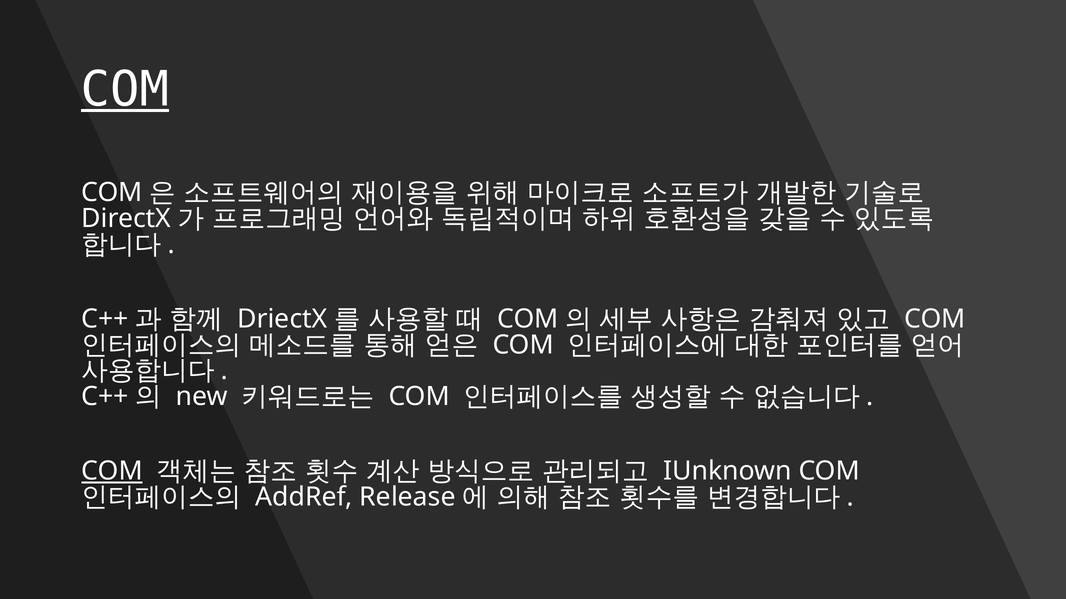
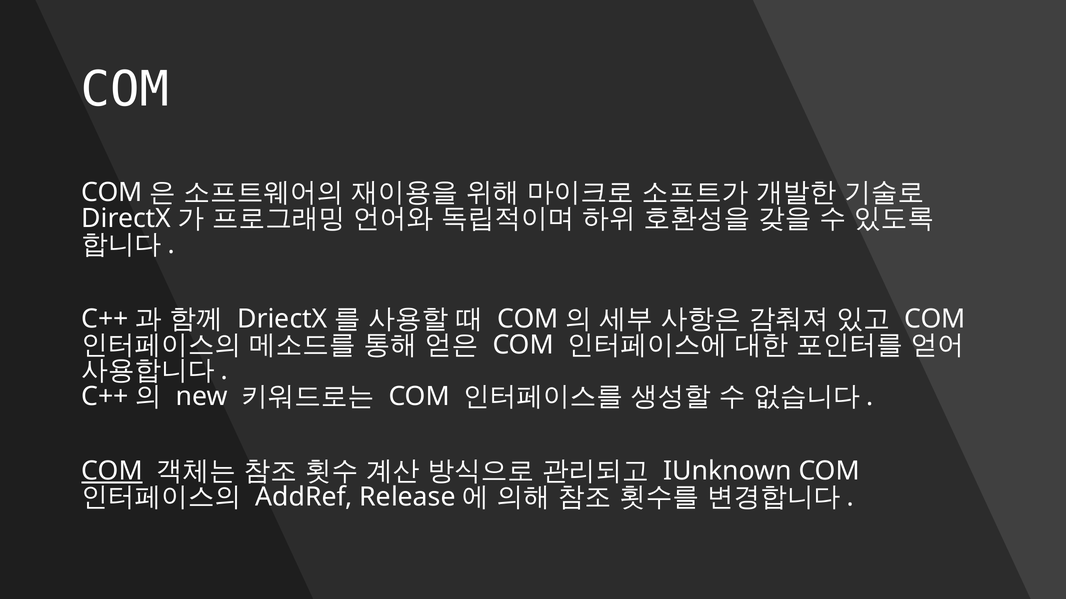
COM at (125, 90) underline: present -> none
